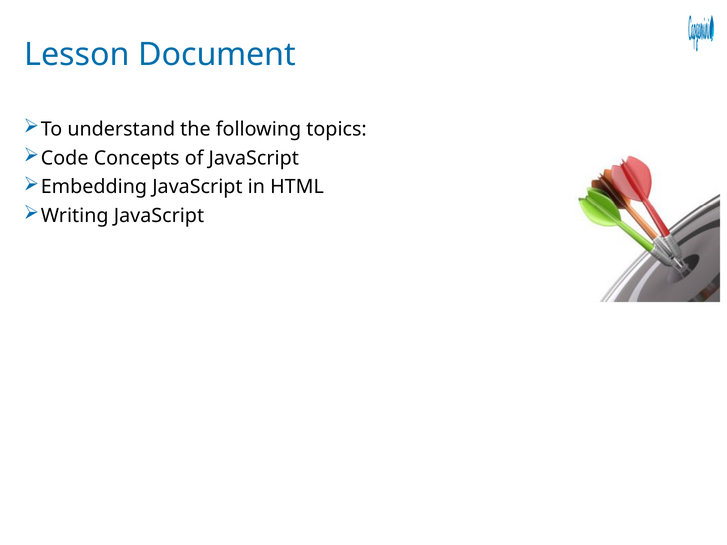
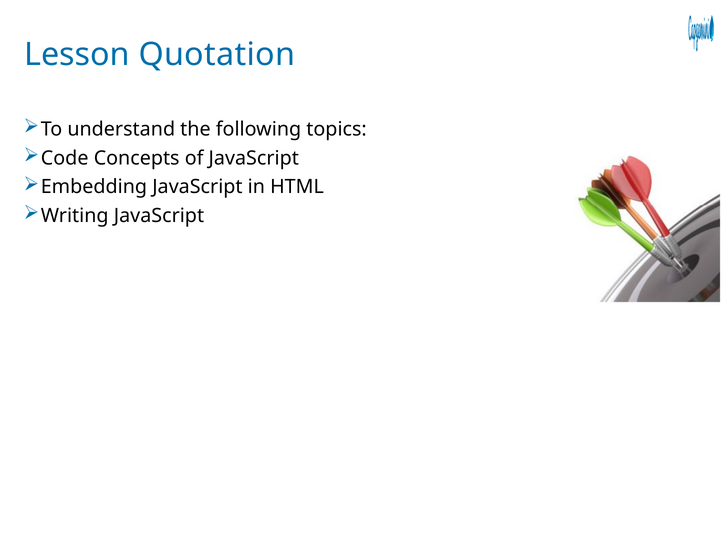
Document: Document -> Quotation
